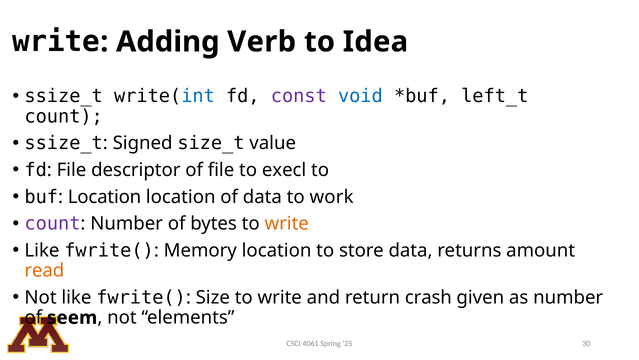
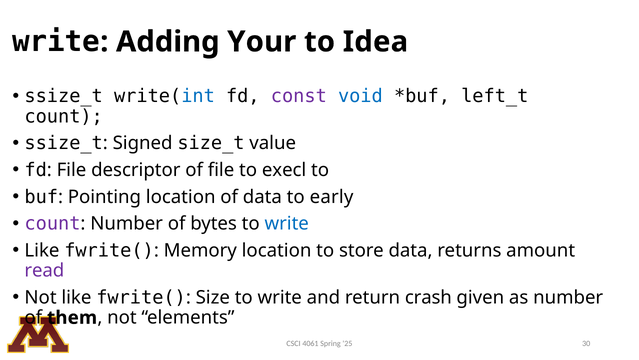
Verb: Verb -> Your
Location at (105, 197): Location -> Pointing
work: work -> early
write at (287, 223) colour: orange -> blue
read colour: orange -> purple
seem: seem -> them
